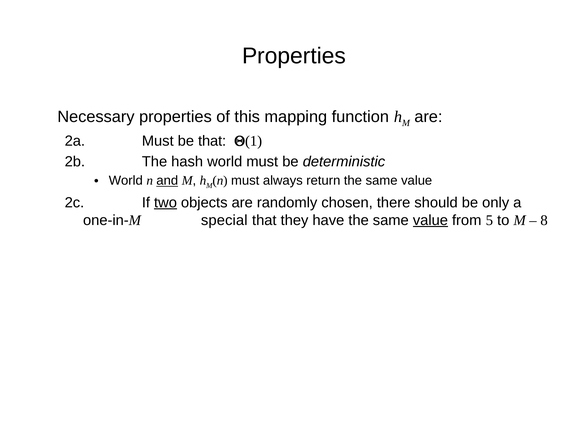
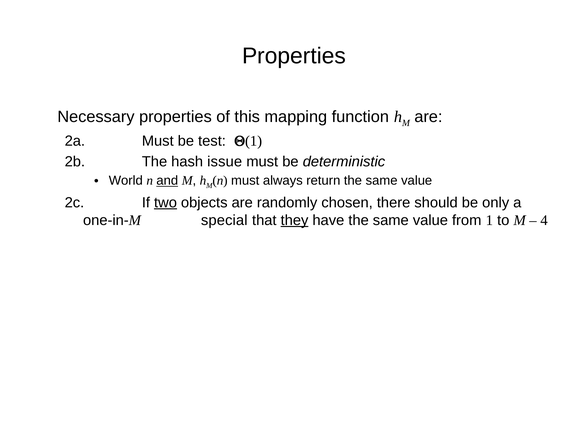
be that: that -> test
hash world: world -> issue
they underline: none -> present
value at (430, 220) underline: present -> none
5: 5 -> 1
8: 8 -> 4
